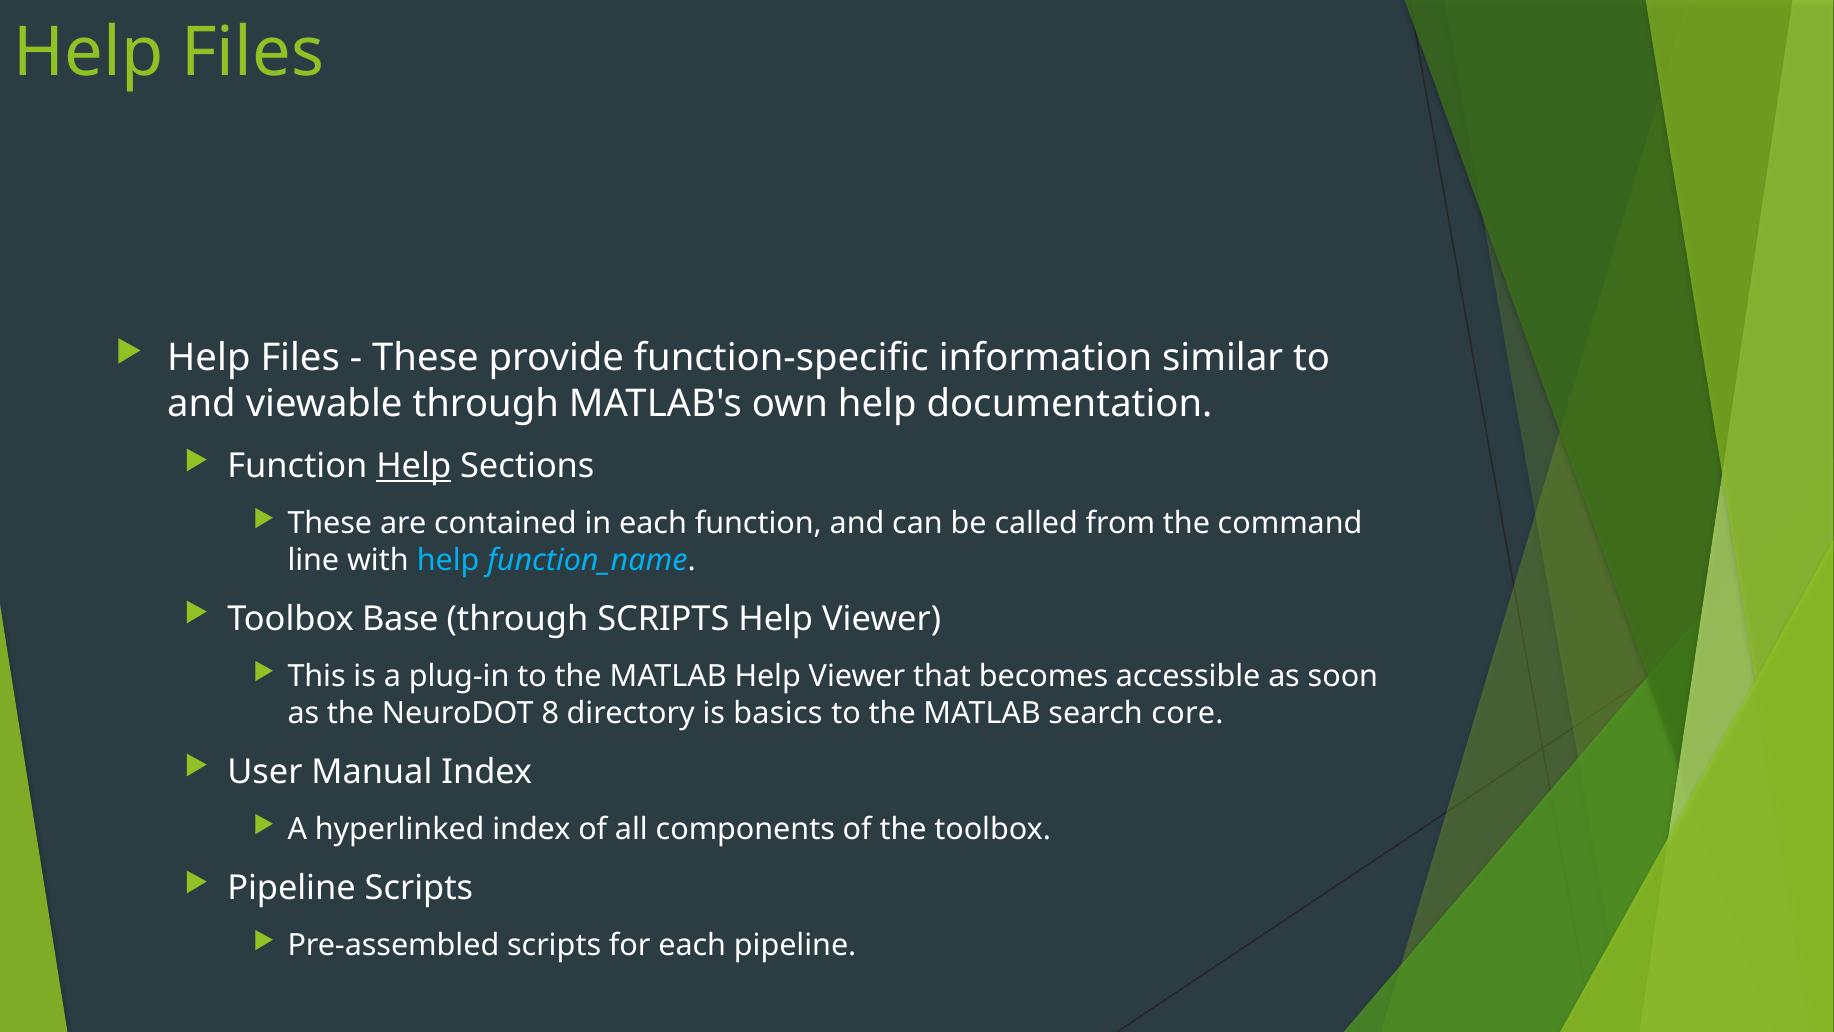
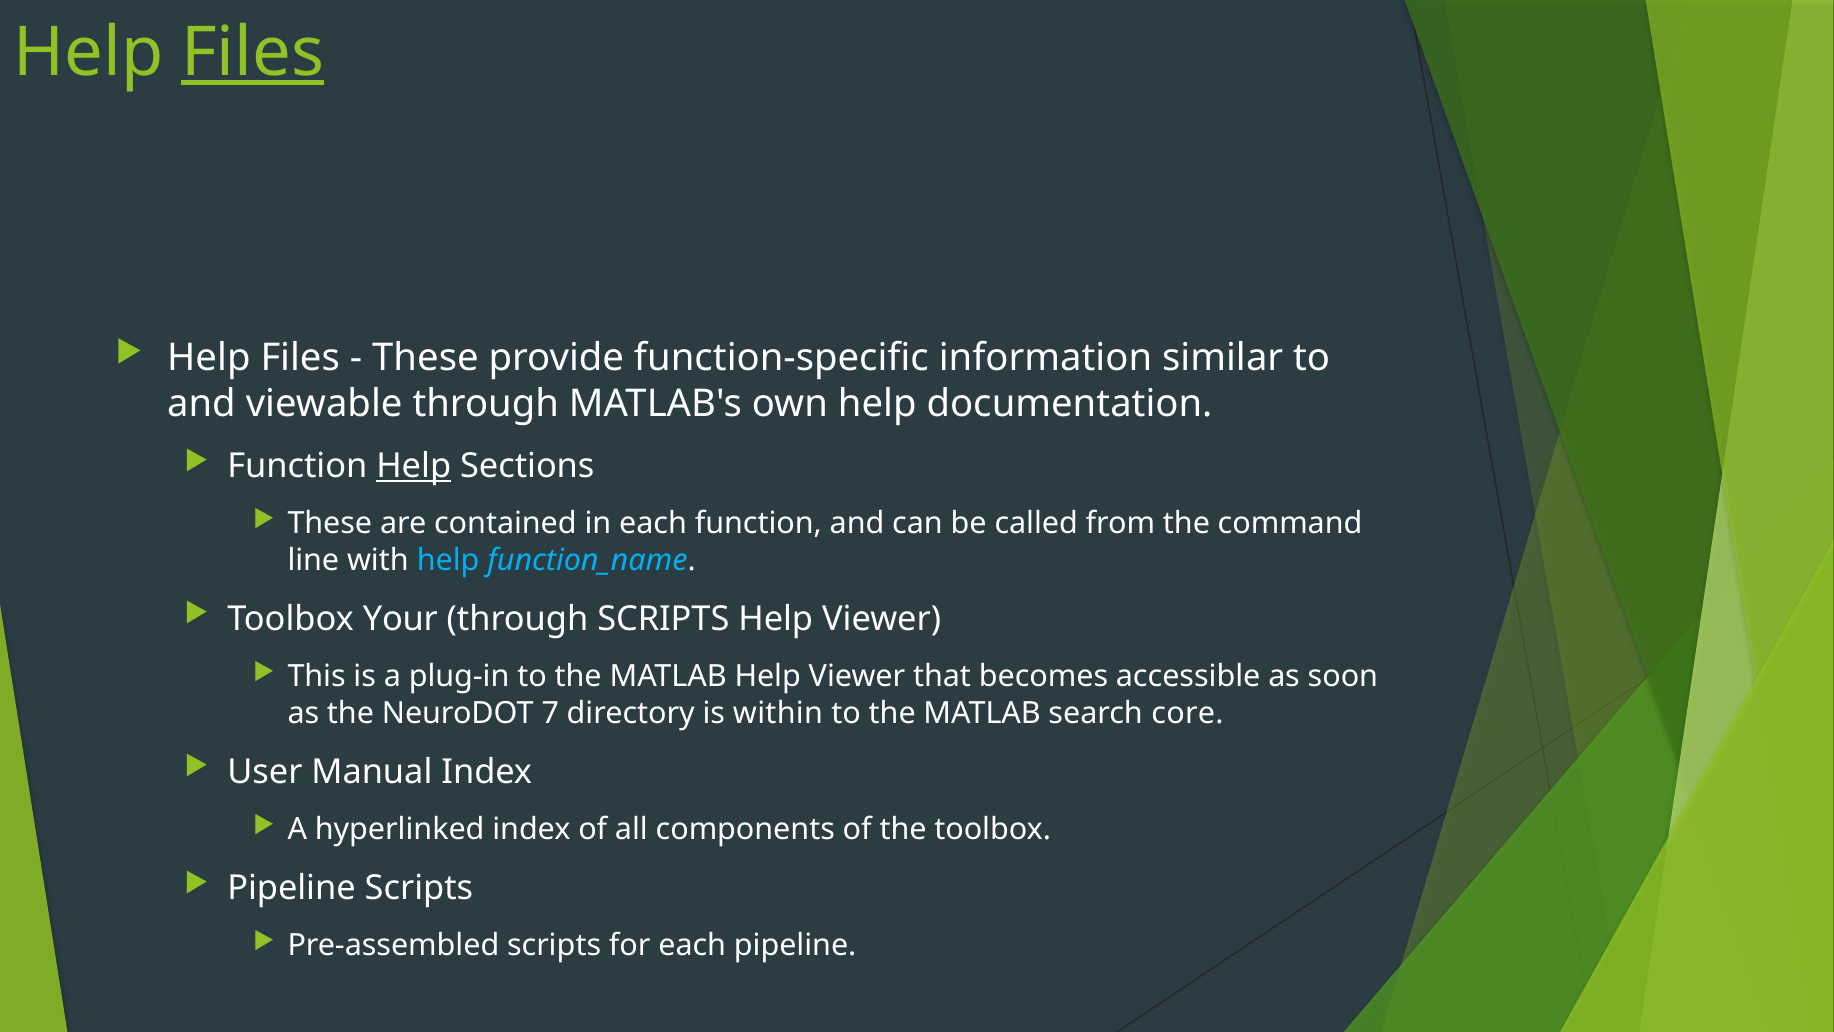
Files at (253, 53) underline: none -> present
Base: Base -> Your
8: 8 -> 7
basics: basics -> within
